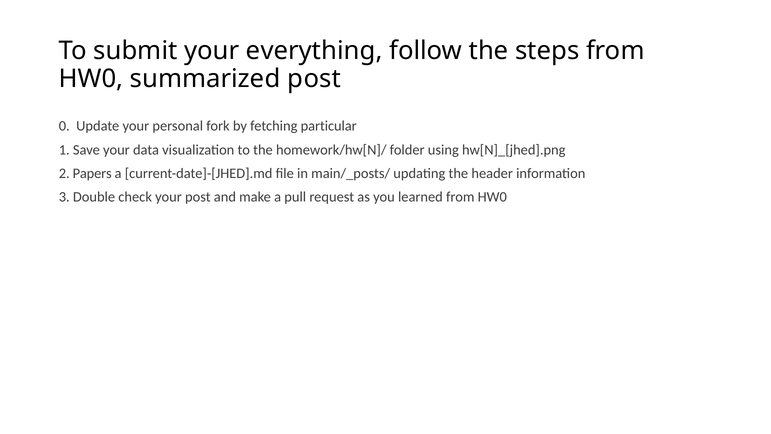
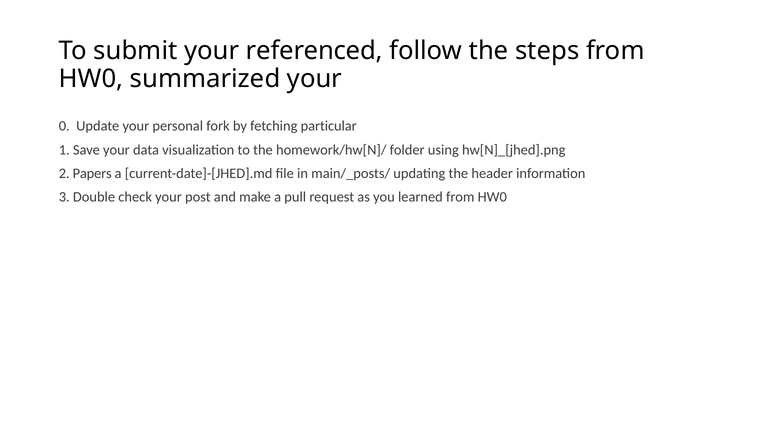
everything: everything -> referenced
summarized post: post -> your
